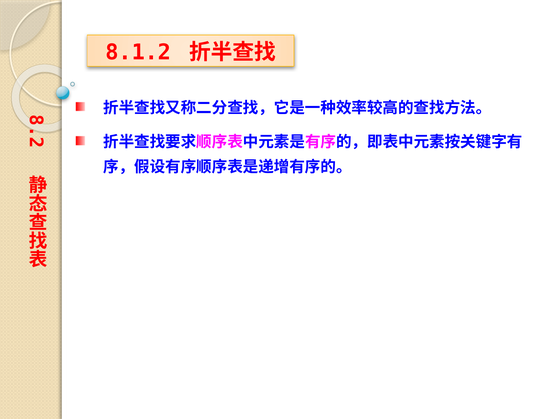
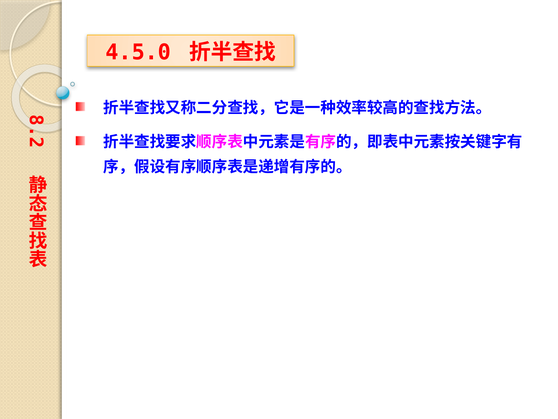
8.1.2: 8.1.2 -> 4.5.0
